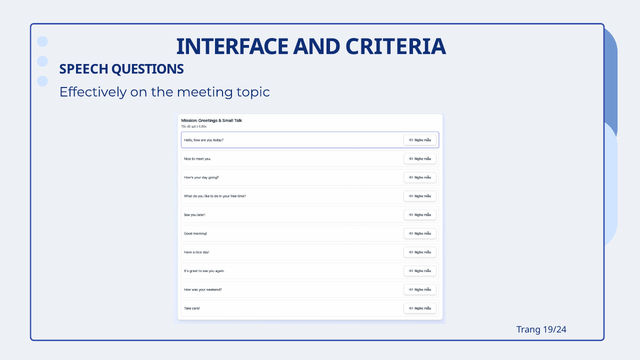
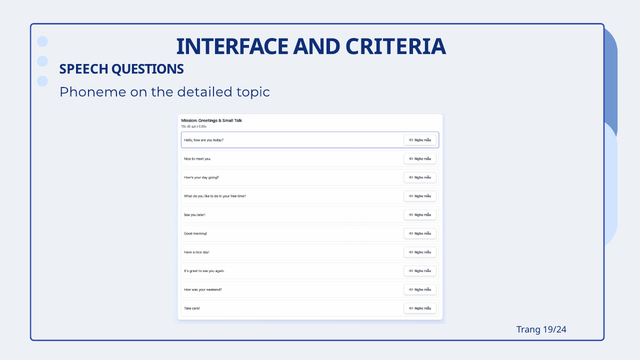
Effectively: Effectively -> Phoneme
meeting: meeting -> detailed
